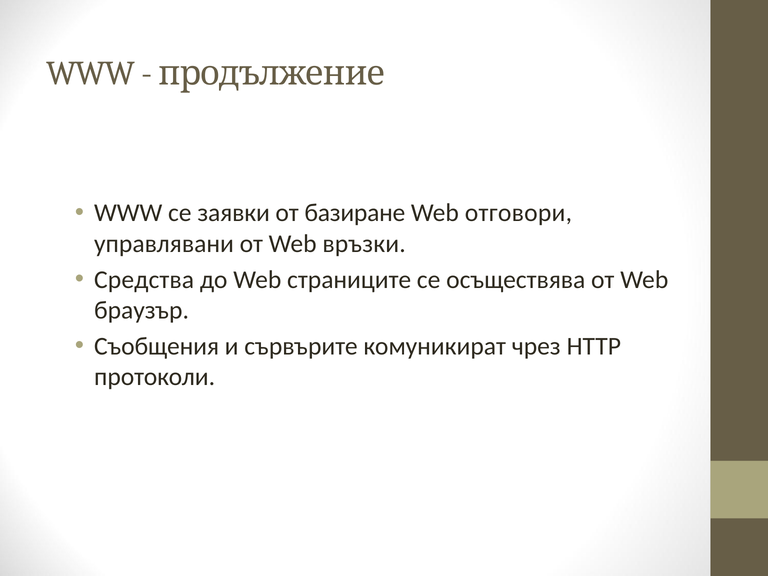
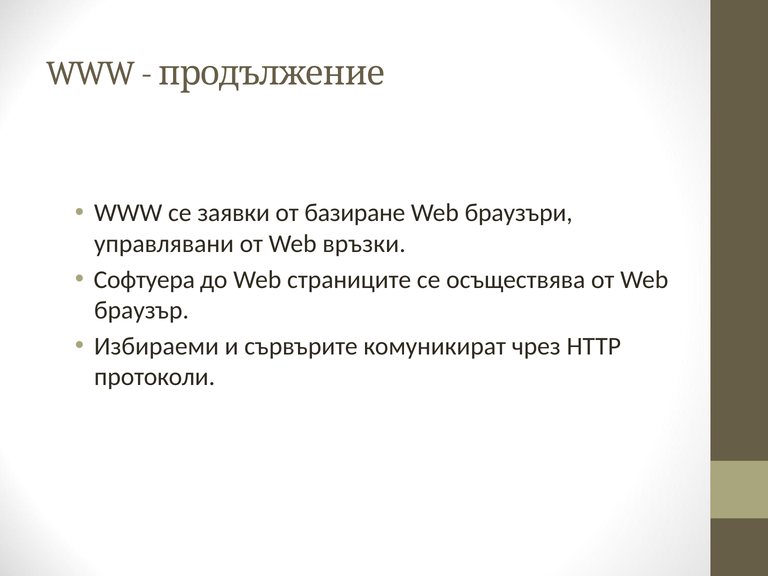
отговори: отговори -> браузъри
Средства: Средства -> Софтуера
Съобщения: Съобщения -> Избираеми
